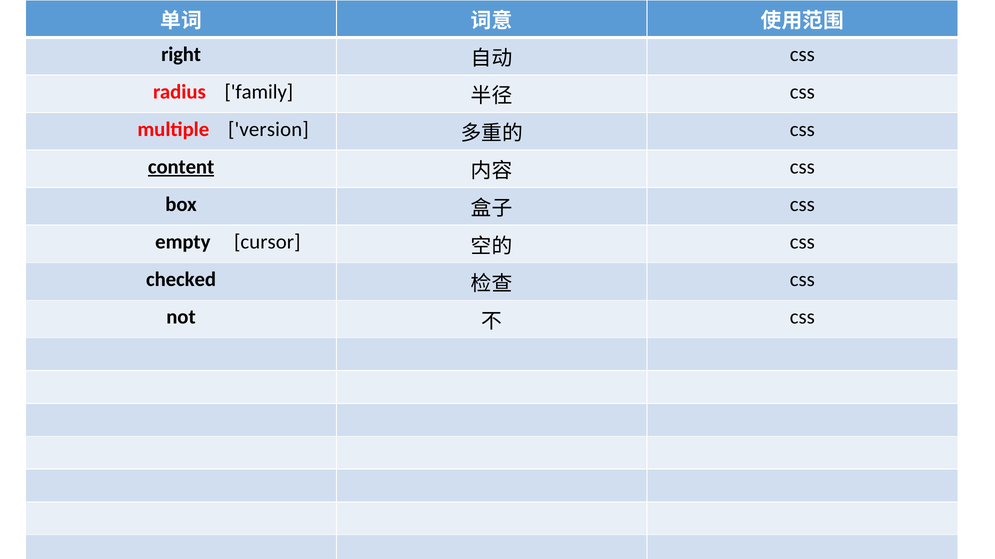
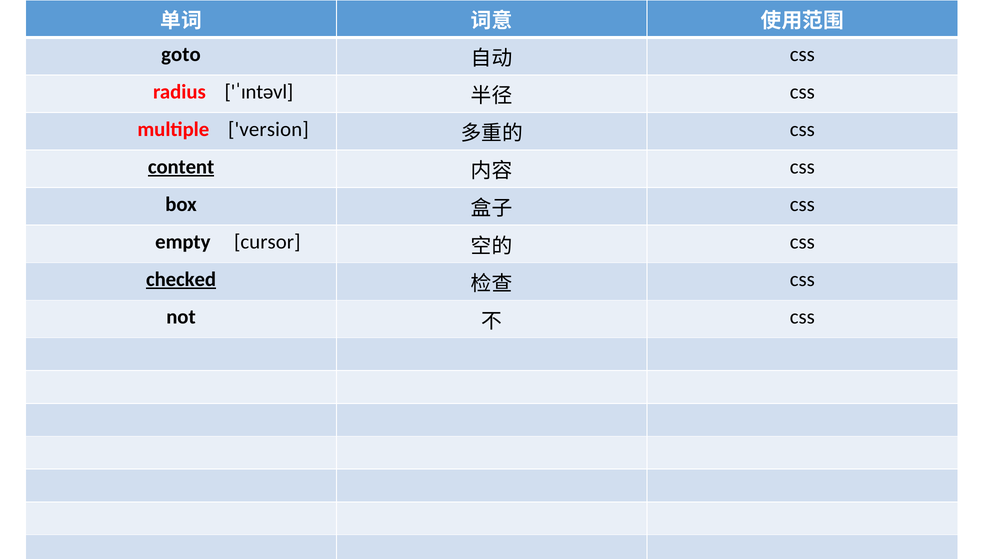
right: right -> goto
family: family -> ˈɪntəvl
checked underline: none -> present
